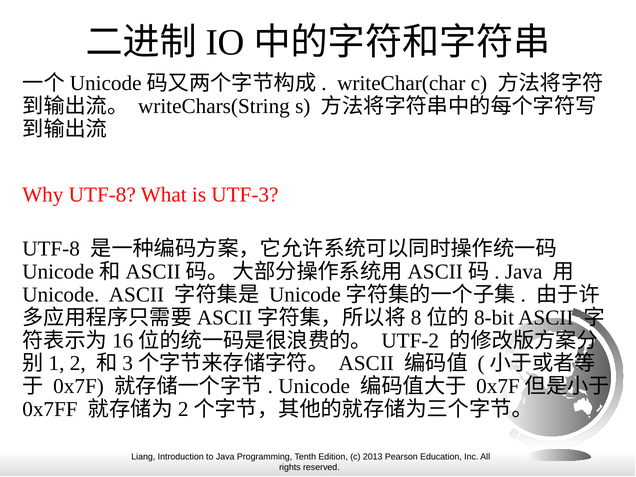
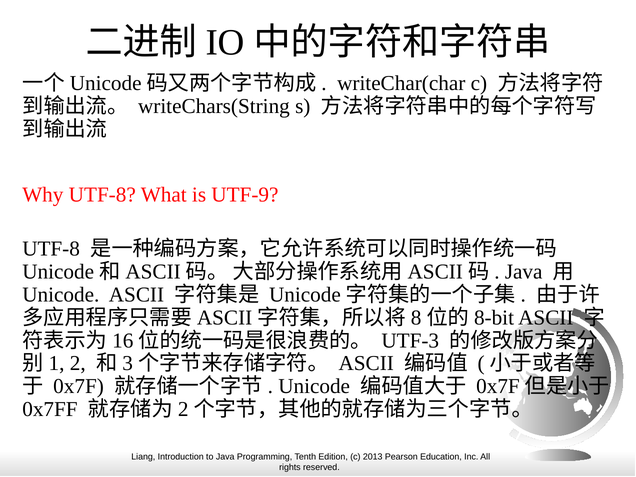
UTF-3: UTF-3 -> UTF-9
UTF-2: UTF-2 -> UTF-3
